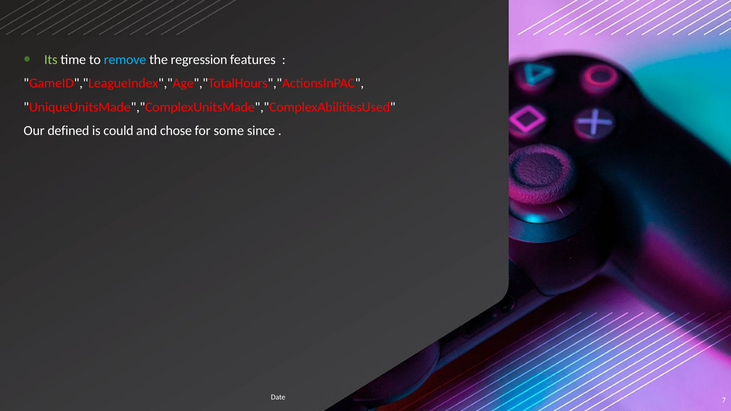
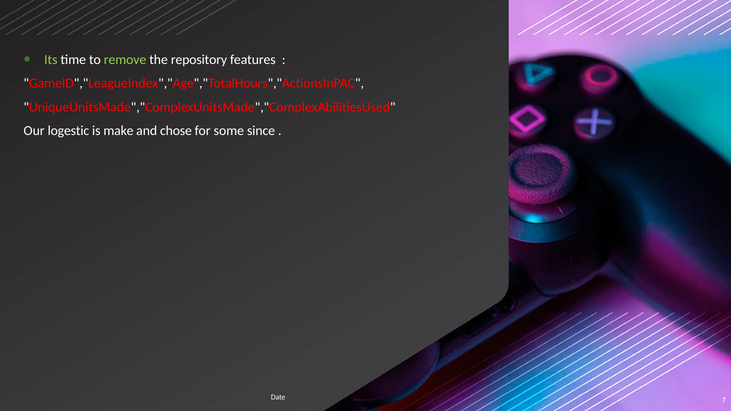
remove colour: light blue -> light green
regression: regression -> repository
defined: defined -> logestic
could: could -> make
